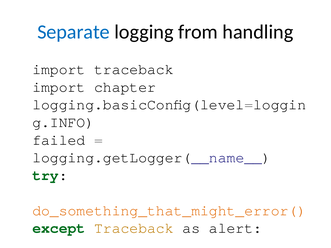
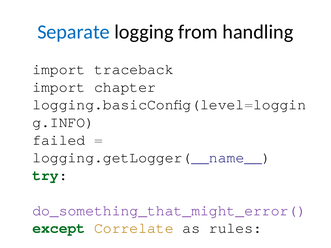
do_something_that_might_error( colour: orange -> purple
except Traceback: Traceback -> Correlate
alert: alert -> rules
